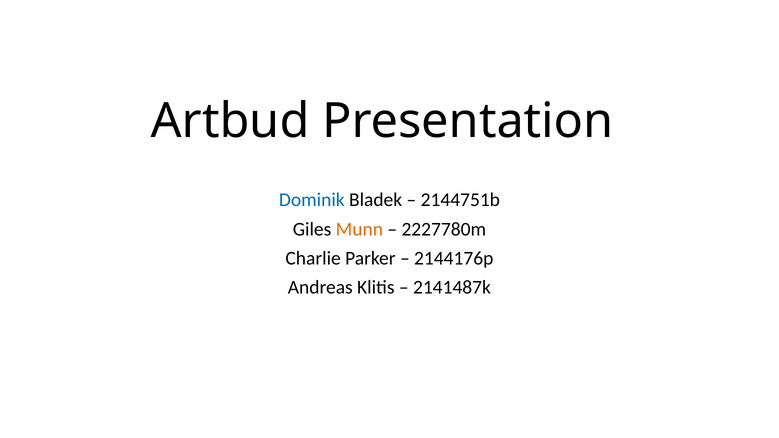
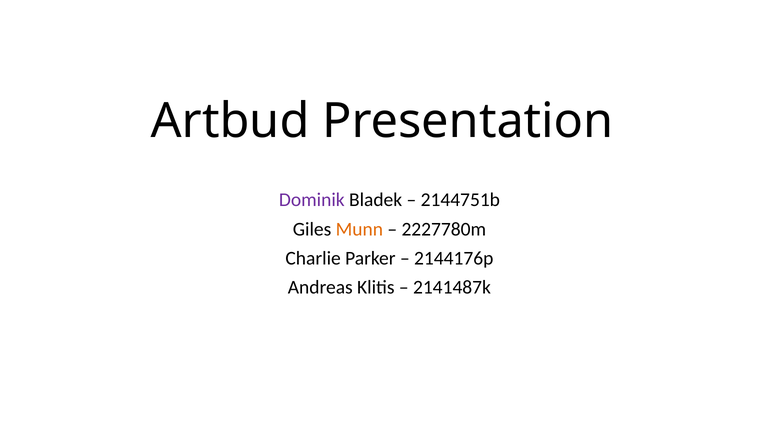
Dominik colour: blue -> purple
